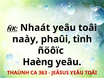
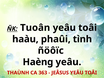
Nhaát: Nhaát -> Tuoân
naày: naày -> haàu
